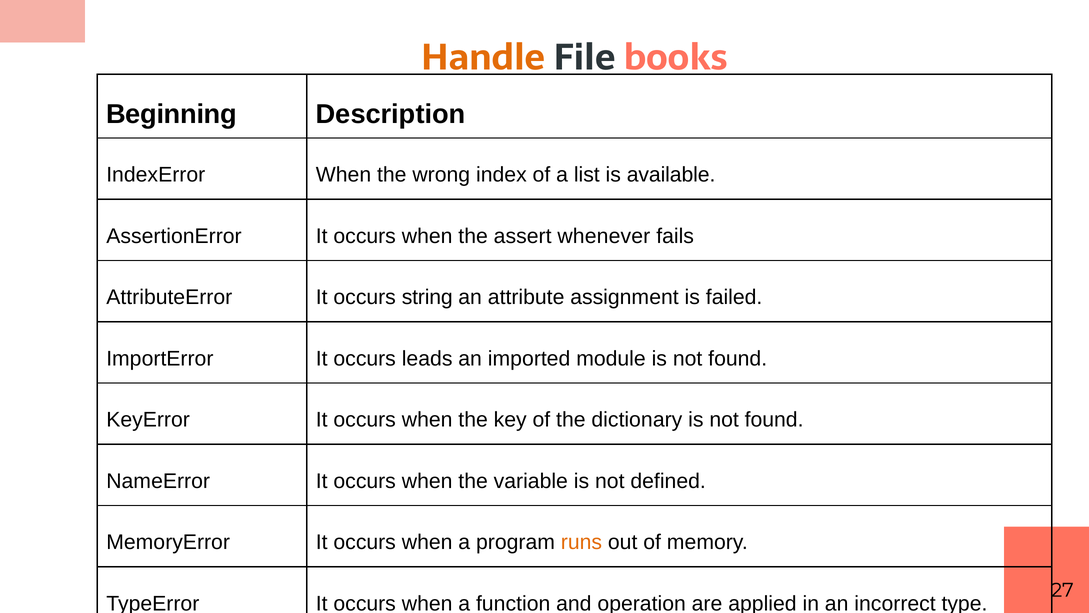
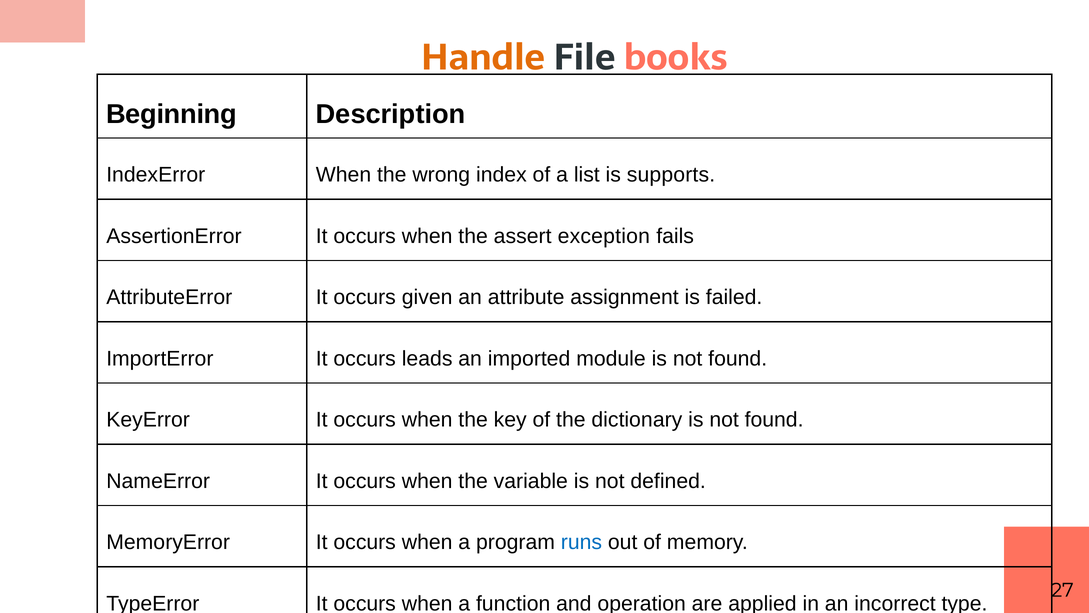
available: available -> supports
whenever: whenever -> exception
string: string -> given
runs colour: orange -> blue
